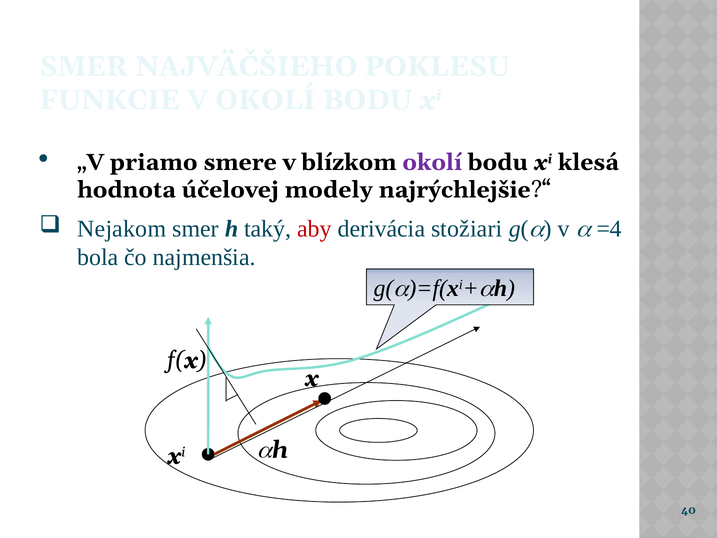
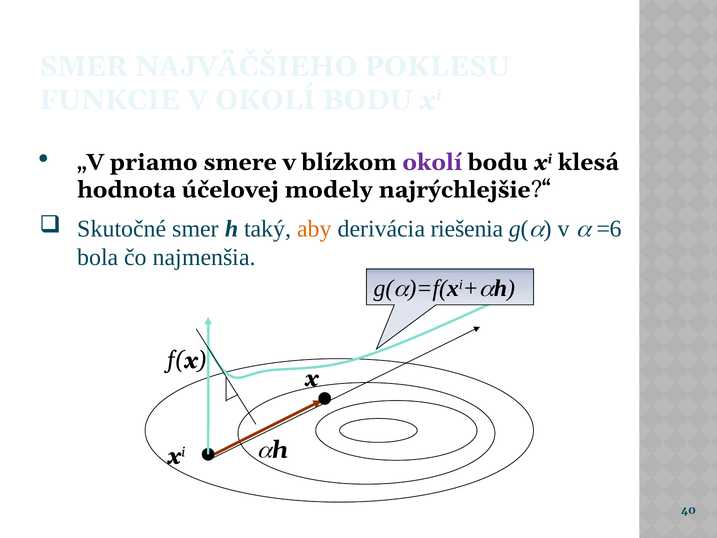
Nejakom: Nejakom -> Skutočné
aby colour: red -> orange
stožiari: stožiari -> riešenia
=4: =4 -> =6
